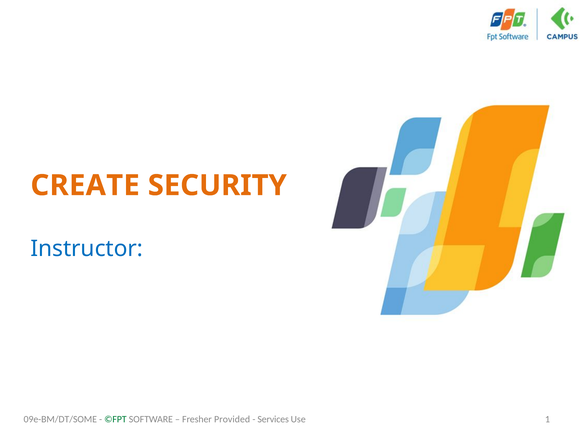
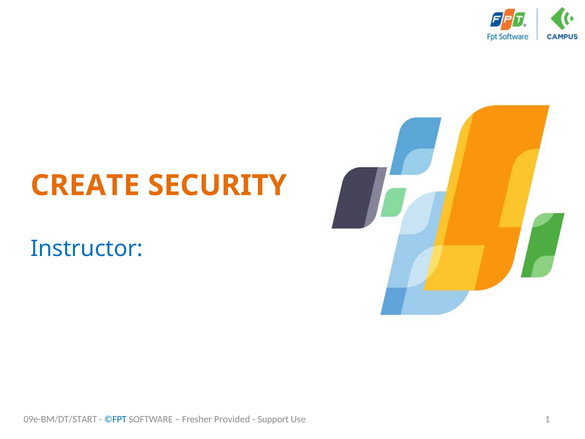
09e-BM/DT/SOME: 09e-BM/DT/SOME -> 09e-BM/DT/START
©FPT colour: green -> blue
Services: Services -> Support
